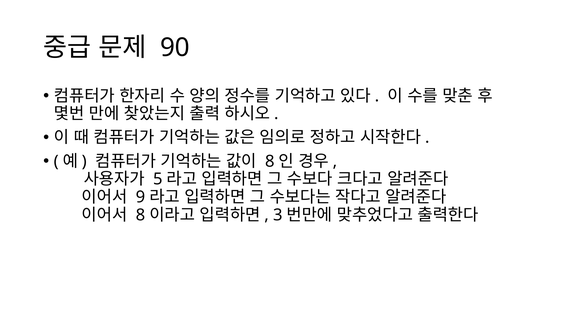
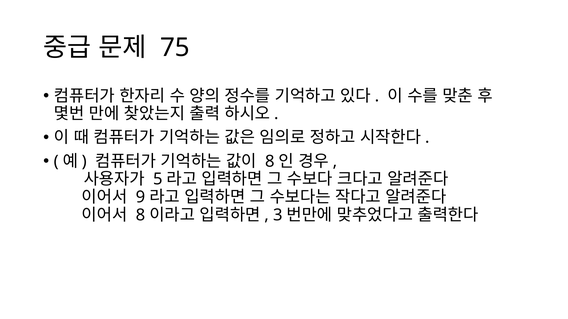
90: 90 -> 75
